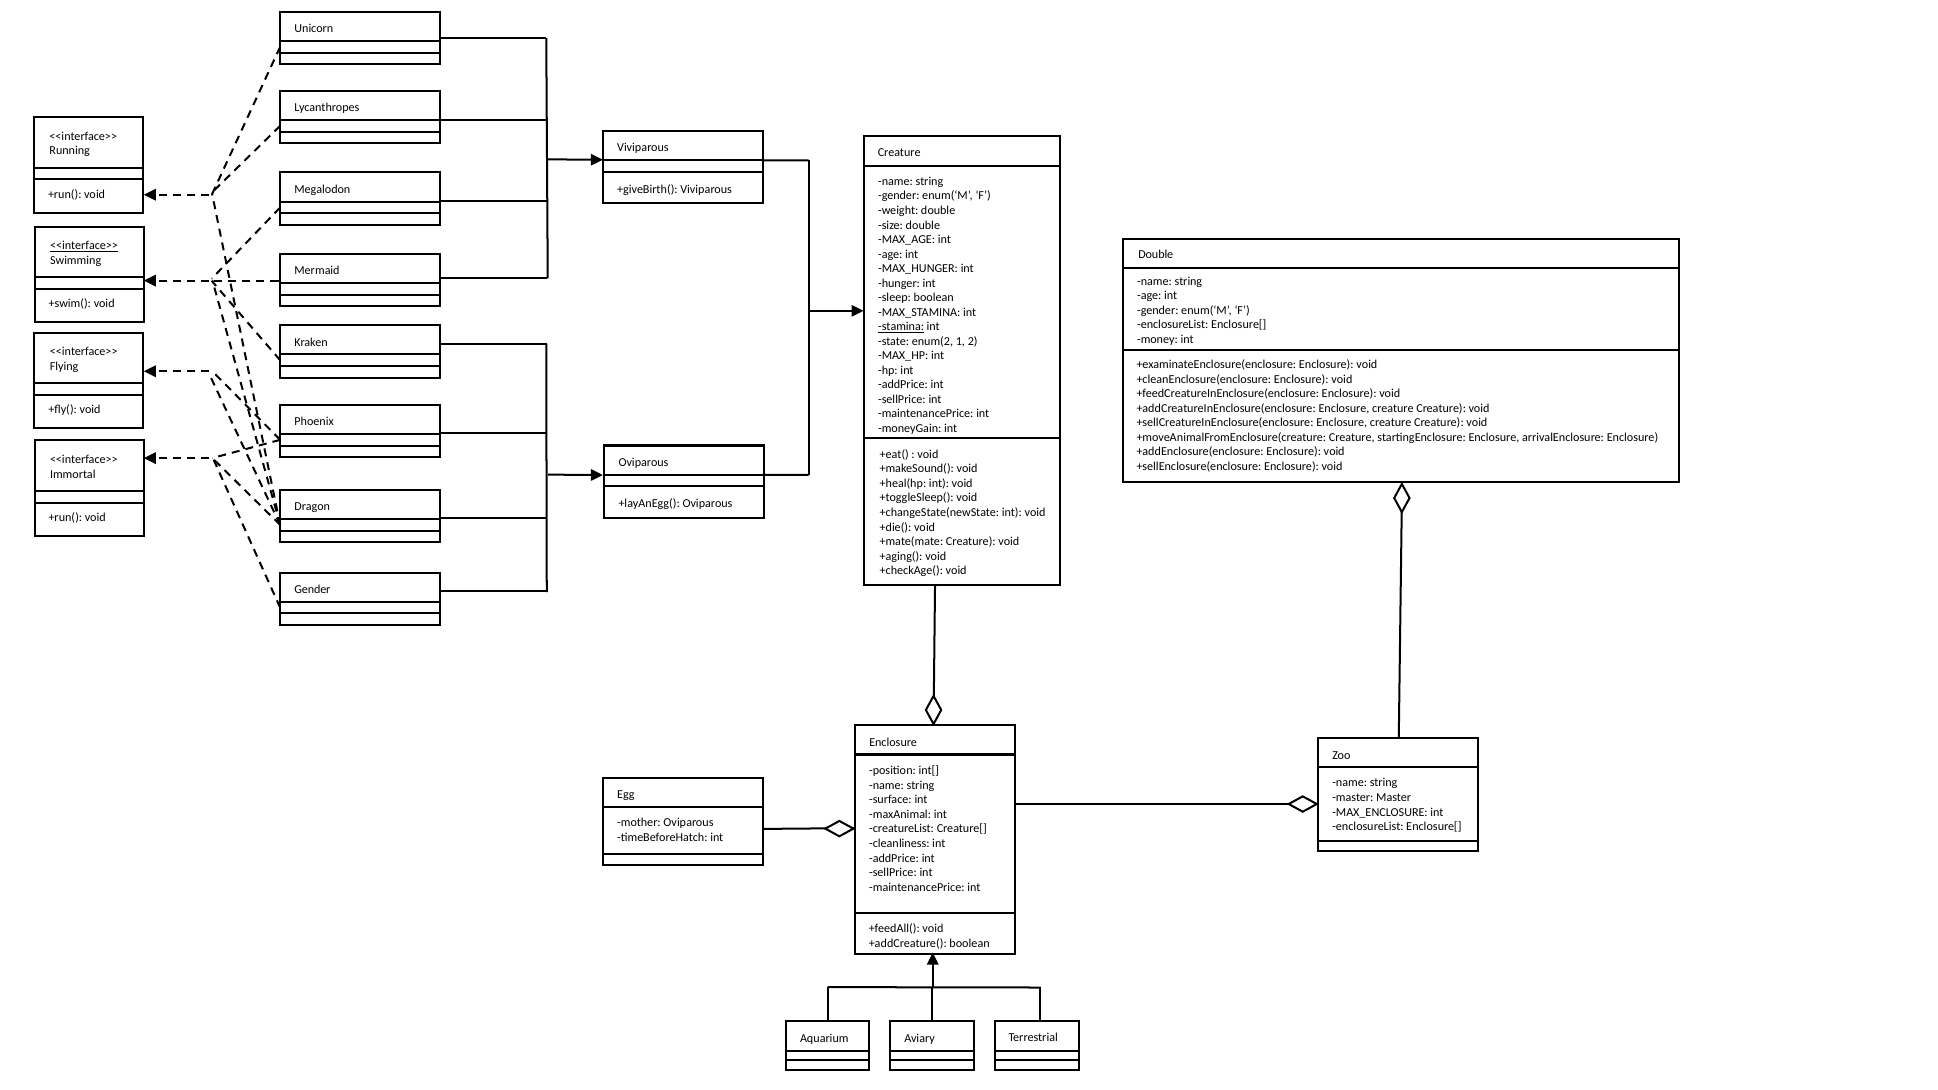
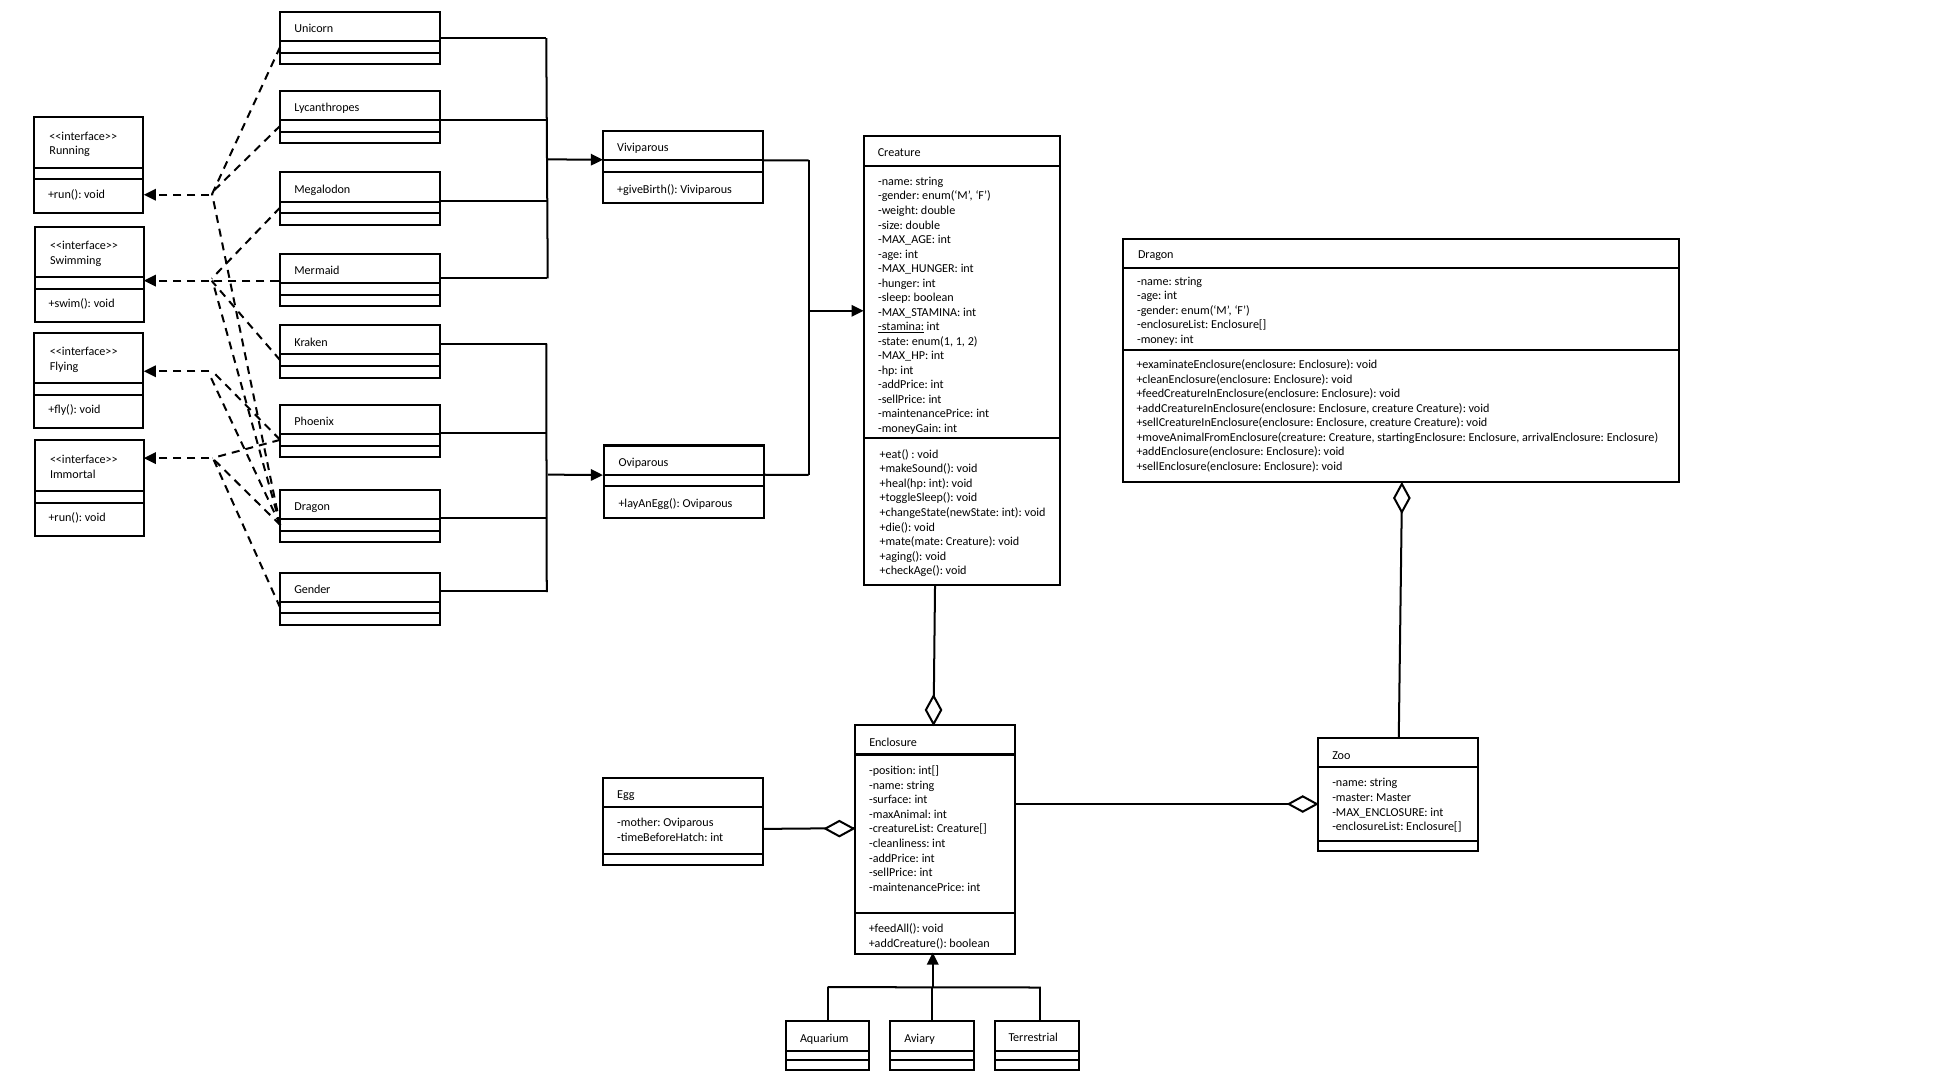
<<interface>> at (84, 246) underline: present -> none
Double at (1156, 255): Double -> Dragon
enum(2: enum(2 -> enum(1
